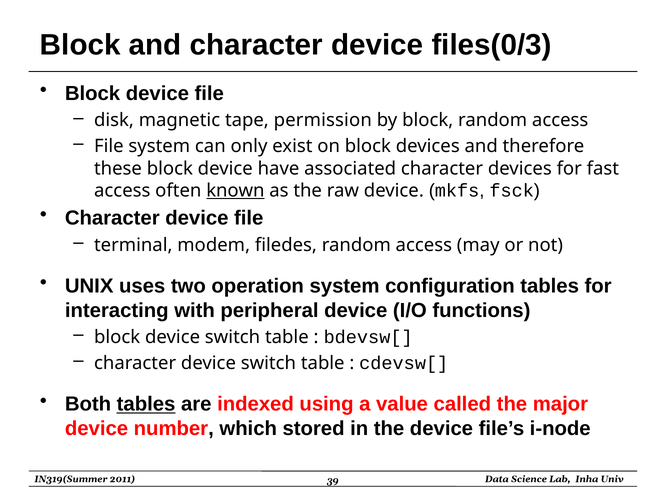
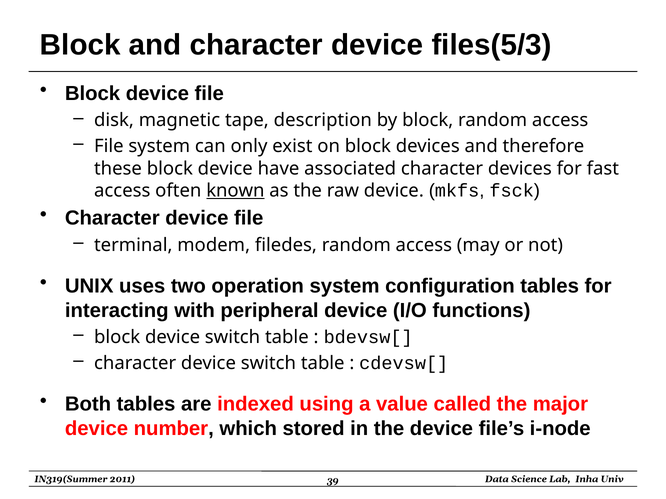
files(0/3: files(0/3 -> files(5/3
permission: permission -> description
tables at (146, 405) underline: present -> none
